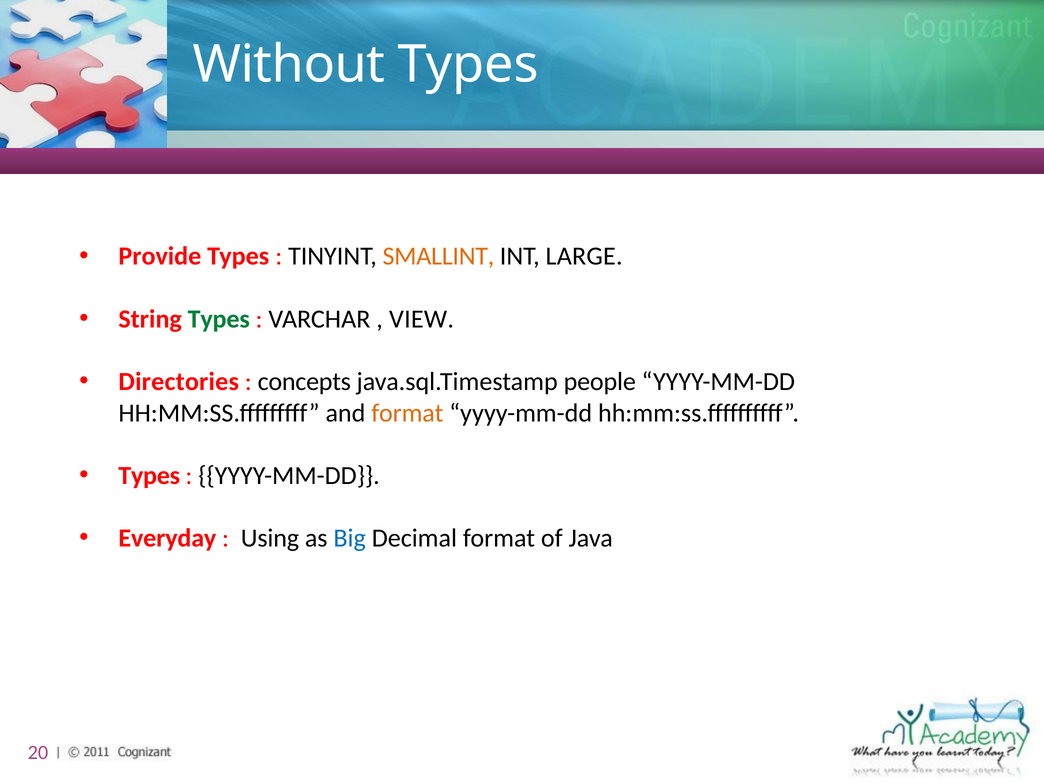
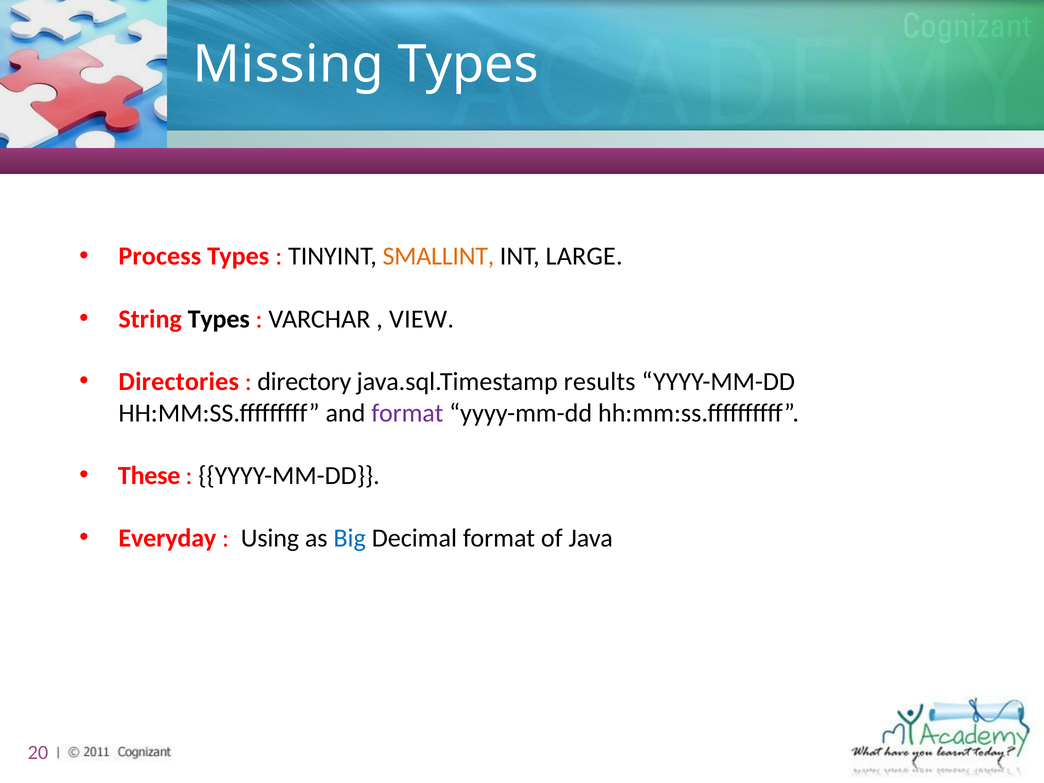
Without: Without -> Missing
Provide: Provide -> Process
Types at (219, 319) colour: green -> black
concepts: concepts -> directory
people: people -> results
format at (407, 413) colour: orange -> purple
Types at (149, 476): Types -> These
